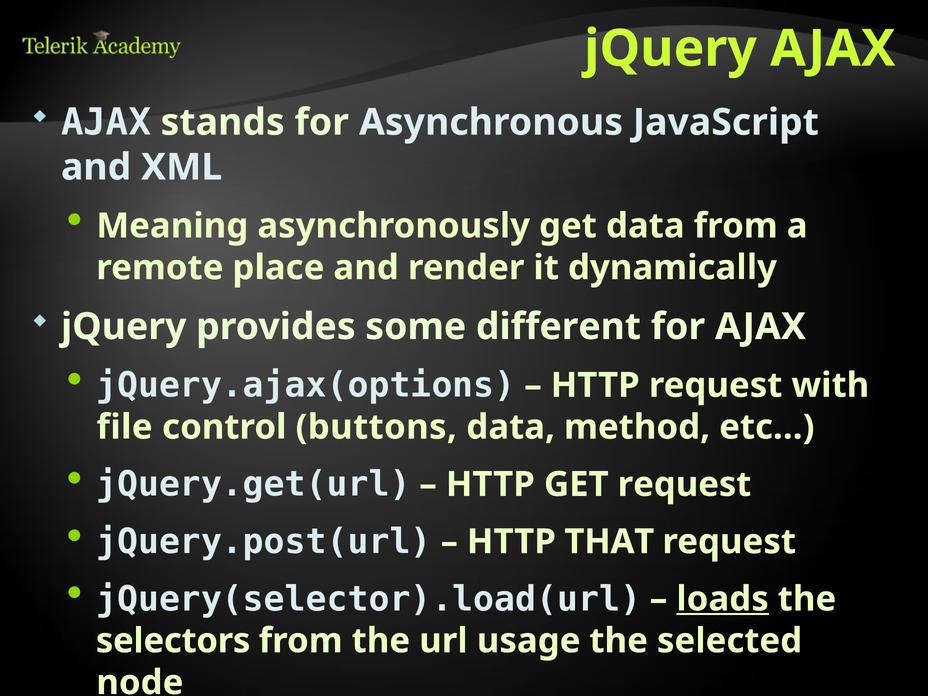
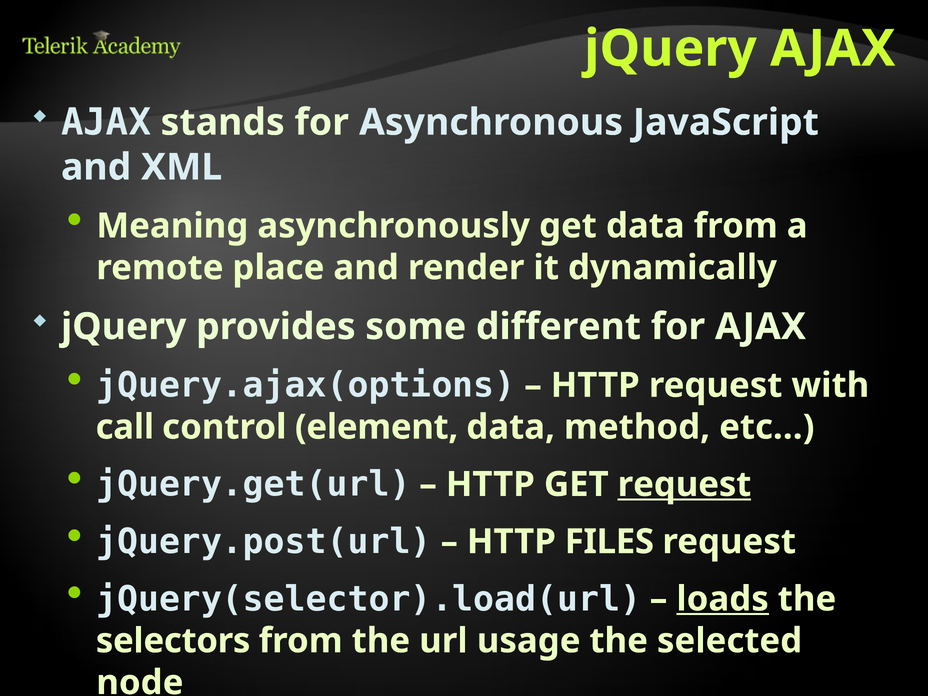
file: file -> call
buttons: buttons -> element
request at (685, 484) underline: none -> present
THAT: THAT -> FILES
